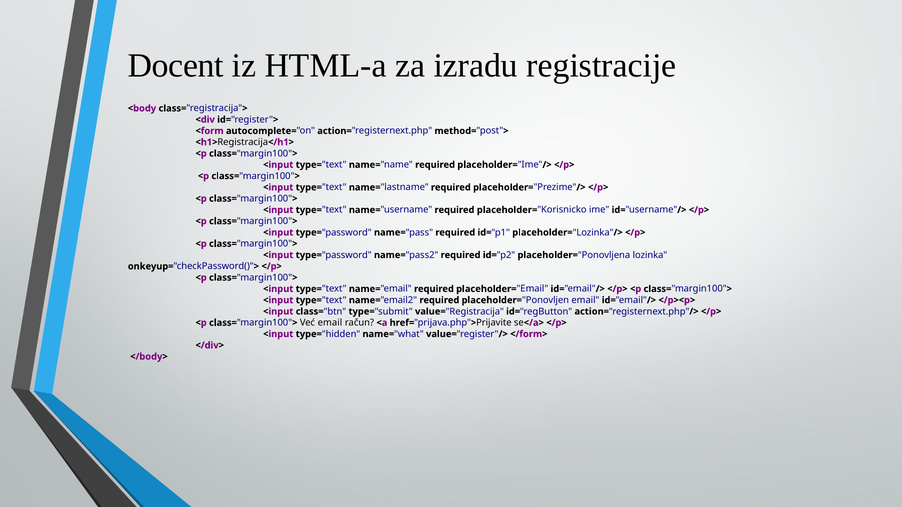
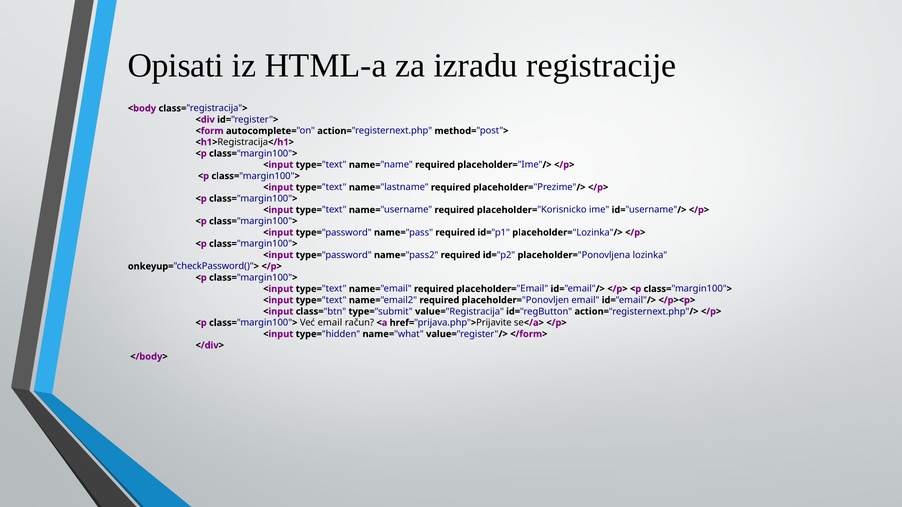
Docent: Docent -> Opisati
